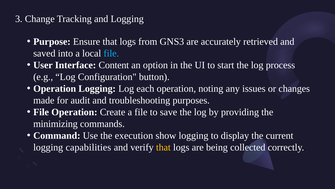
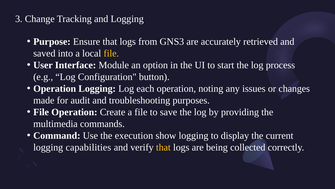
file at (111, 53) colour: light blue -> yellow
Content: Content -> Module
minimizing: minimizing -> multimedia
